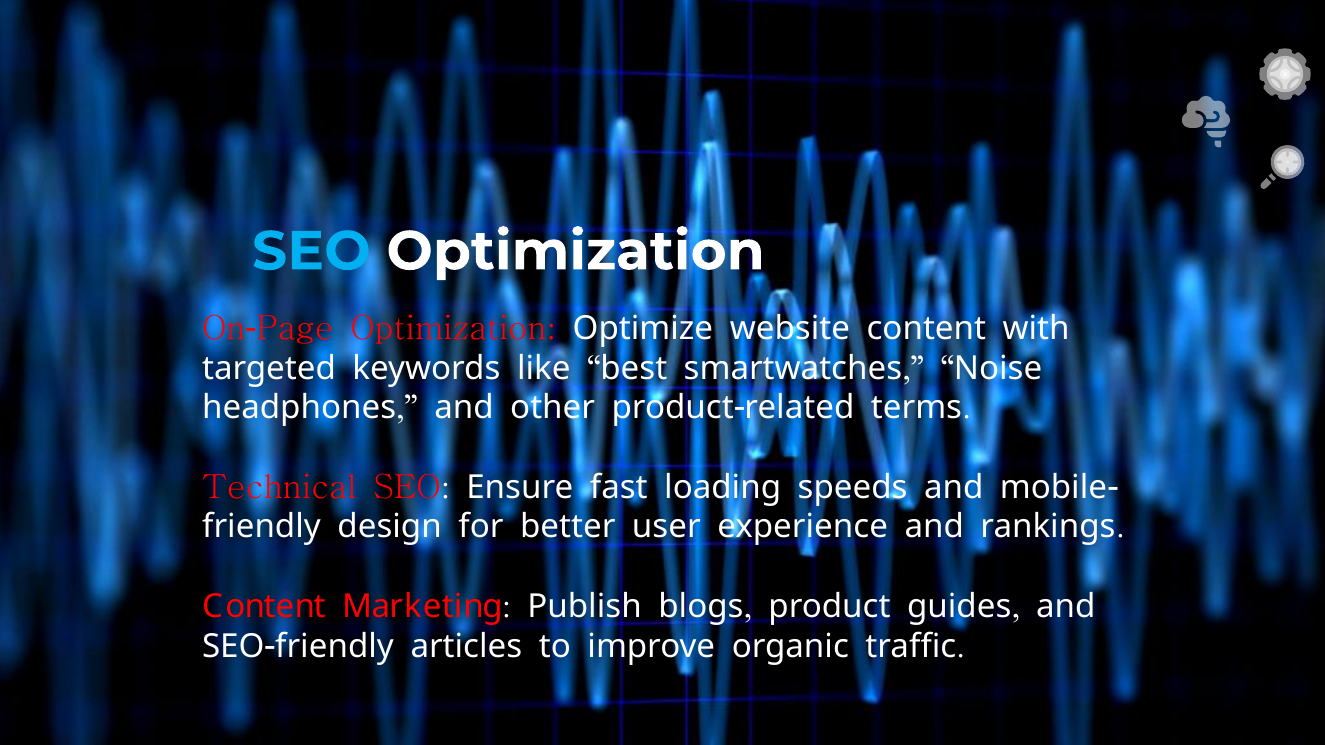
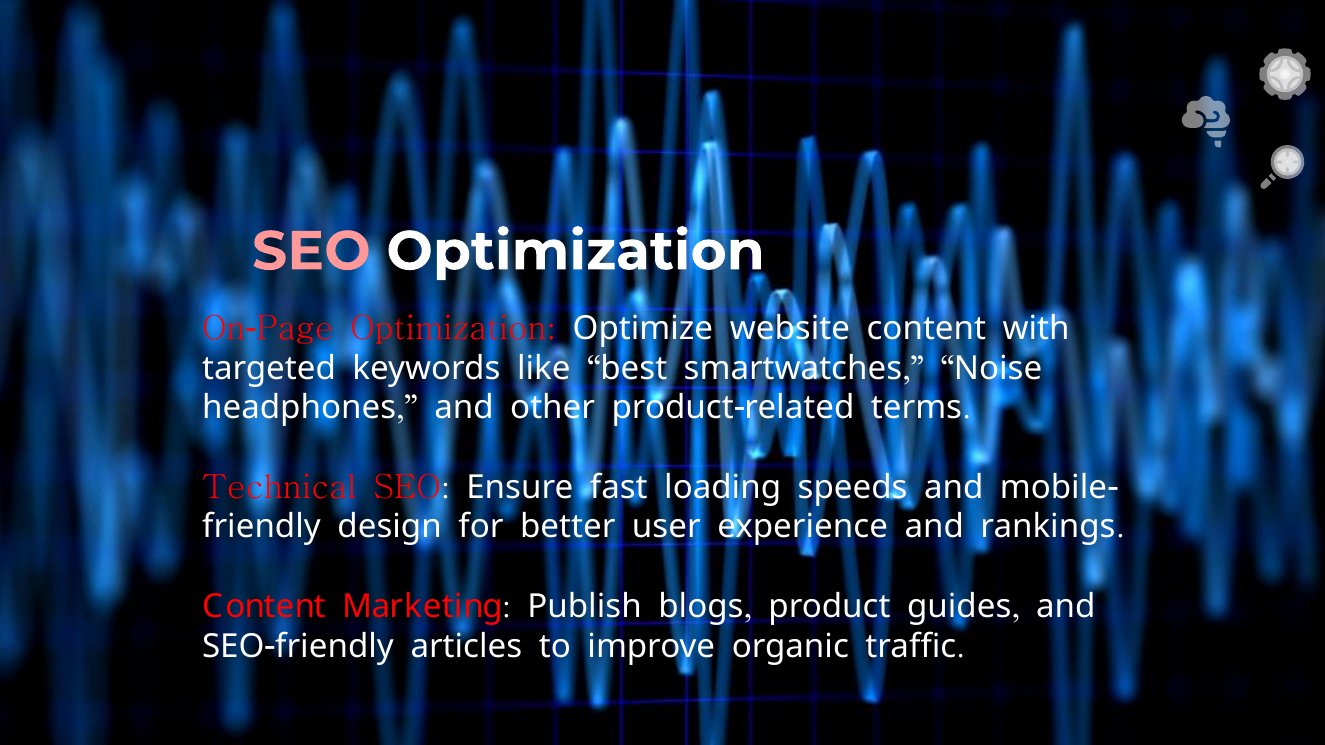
SEO at (311, 251) colour: light blue -> pink
